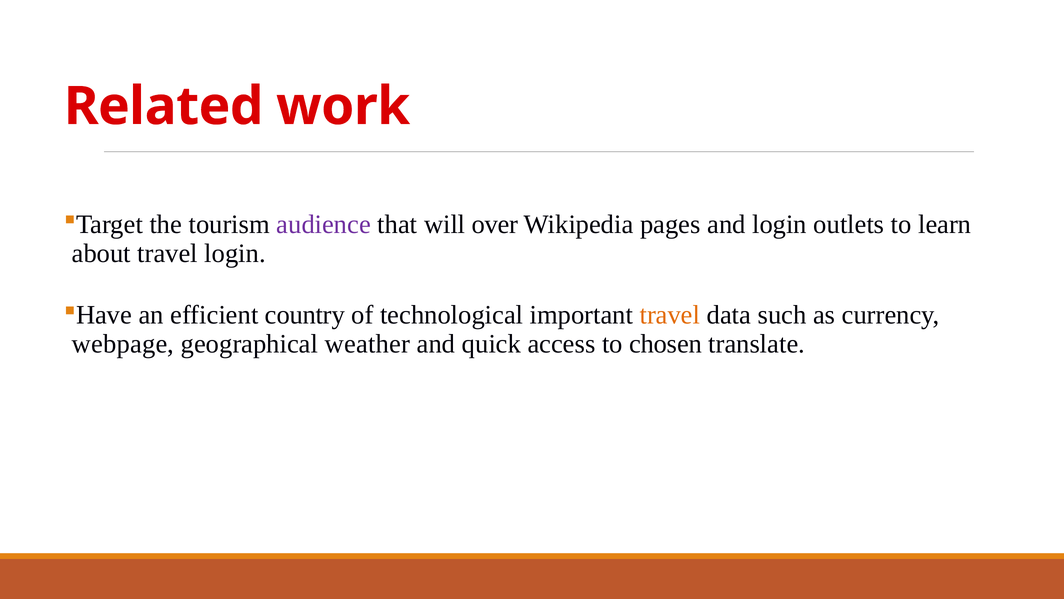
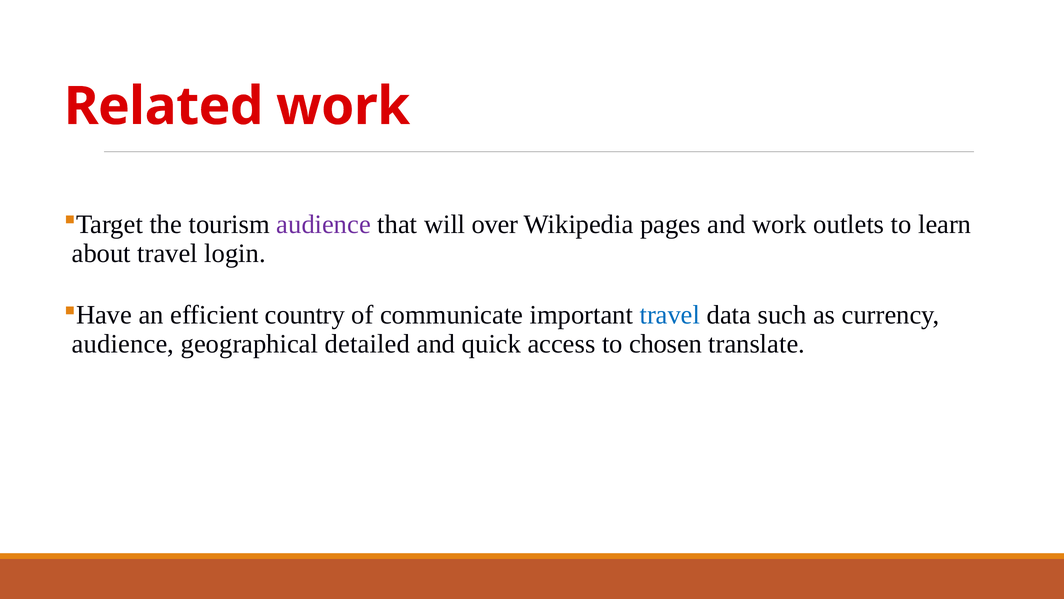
and login: login -> work
technological: technological -> communicate
travel at (670, 315) colour: orange -> blue
webpage at (123, 344): webpage -> audience
weather: weather -> detailed
